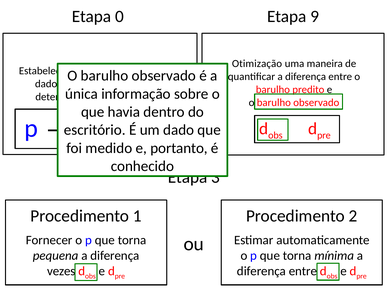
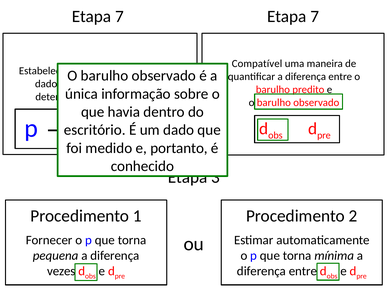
0 at (119, 16): 0 -> 7
9 at (315, 16): 9 -> 7
Otimização: Otimização -> Compatível
